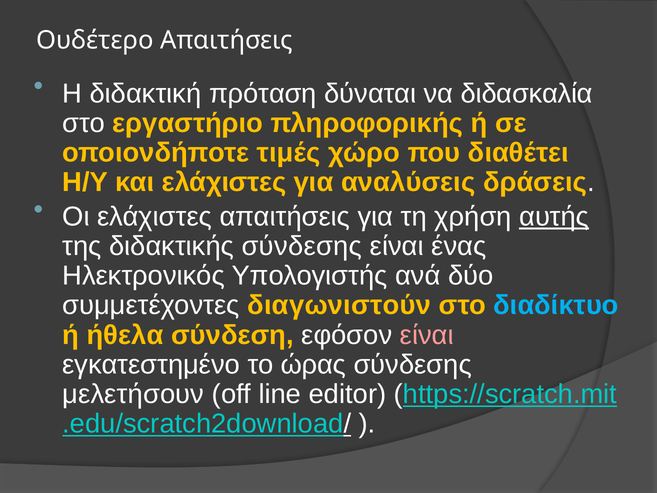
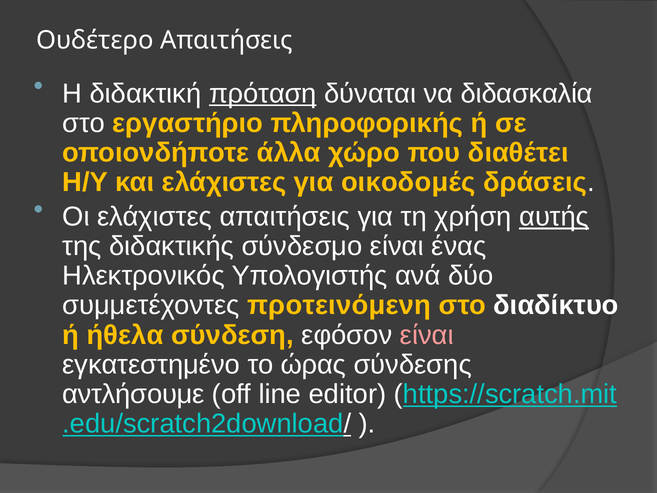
πρόταση underline: none -> present
τιμές: τιμές -> άλλα
αναλύσεις: αναλύσεις -> οικοδομές
διδακτικής σύνδεσης: σύνδεσης -> σύνδεσμο
διαγωνιστούν: διαγωνιστούν -> προτεινόμενη
διαδίκτυο colour: light blue -> white
μελετήσουν: μελετήσουν -> αντλήσουμε
